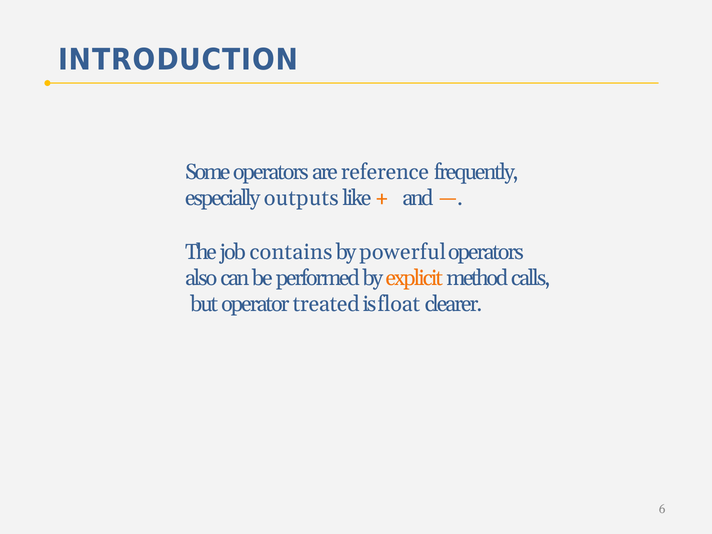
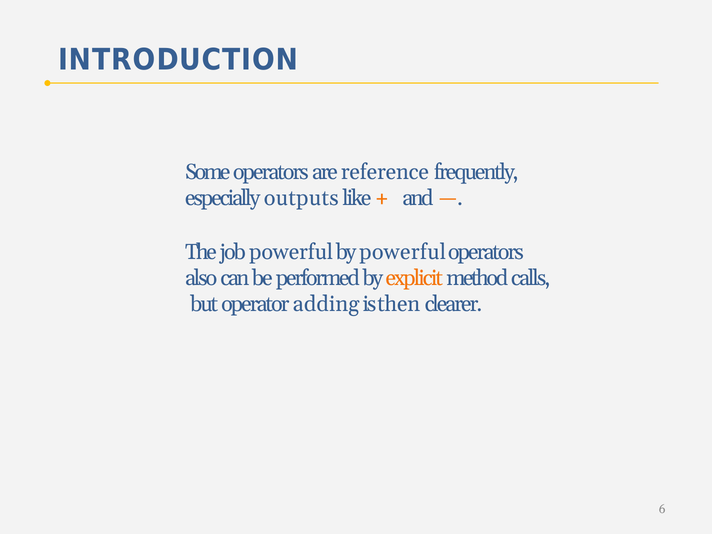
job contains: contains -> powerful
treated: treated -> adding
float: float -> then
